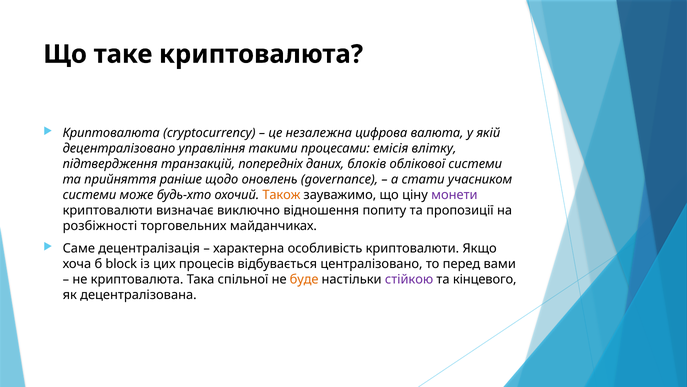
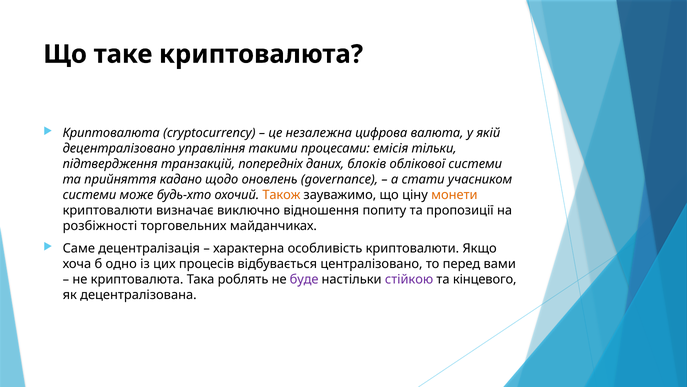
влітку: влітку -> тільки
раніше: раніше -> кадано
монети colour: purple -> orange
block: block -> одно
спільної: спільної -> роблять
буде colour: orange -> purple
